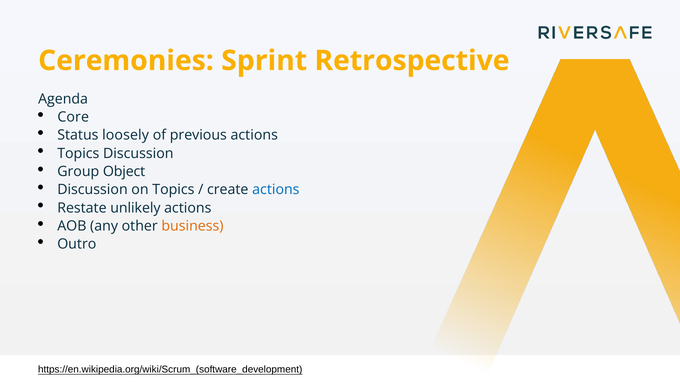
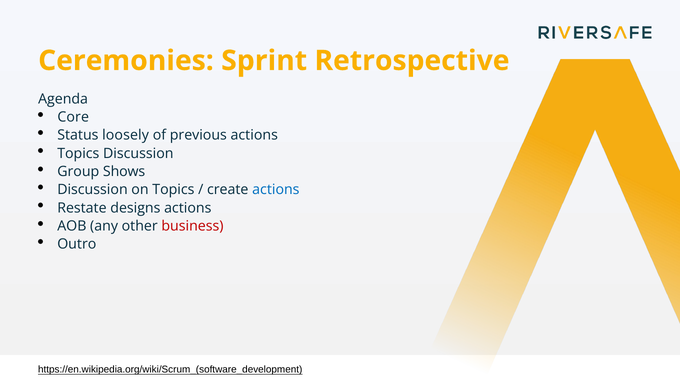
Object: Object -> Shows
unlikely: unlikely -> designs
business colour: orange -> red
